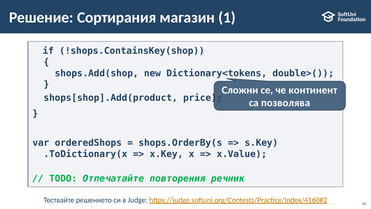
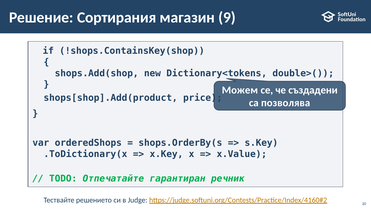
1: 1 -> 9
Сложни: Сложни -> Можем
континент: континент -> създадени
повторения: повторения -> гарантиран
